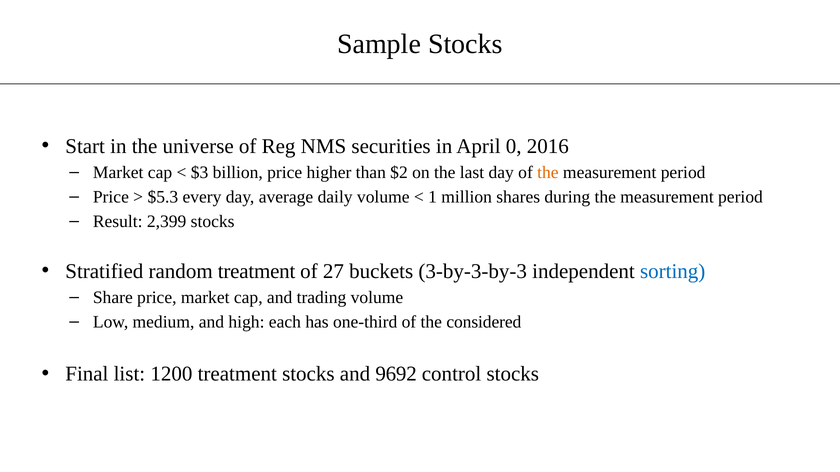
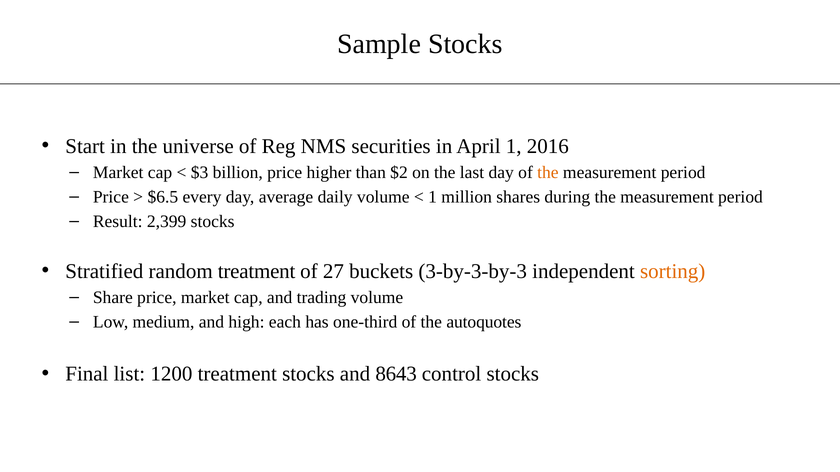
April 0: 0 -> 1
$5.3: $5.3 -> $6.5
sorting colour: blue -> orange
considered: considered -> autoquotes
9692: 9692 -> 8643
